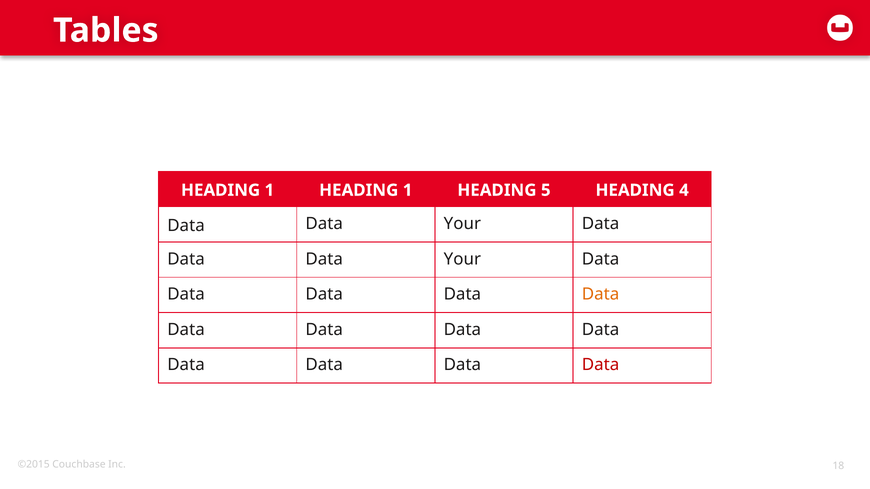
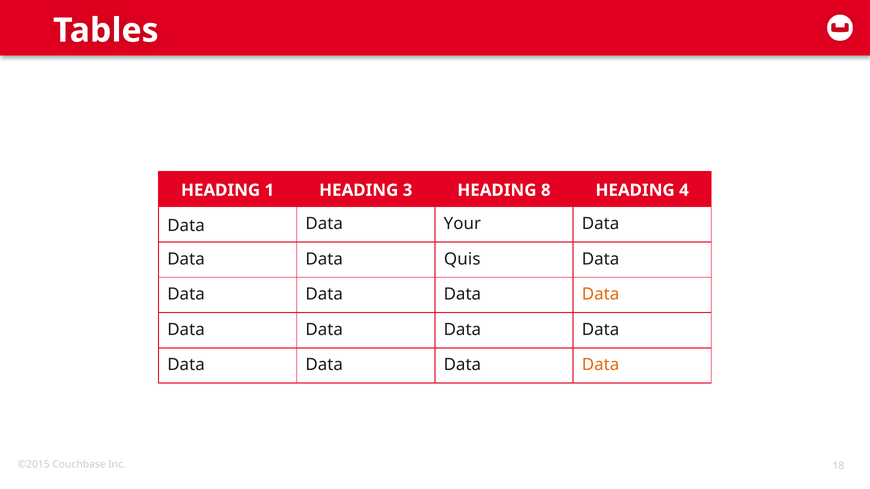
1 HEADING 1: 1 -> 3
5: 5 -> 8
Your at (462, 259): Your -> Quis
Data at (601, 365) colour: red -> orange
